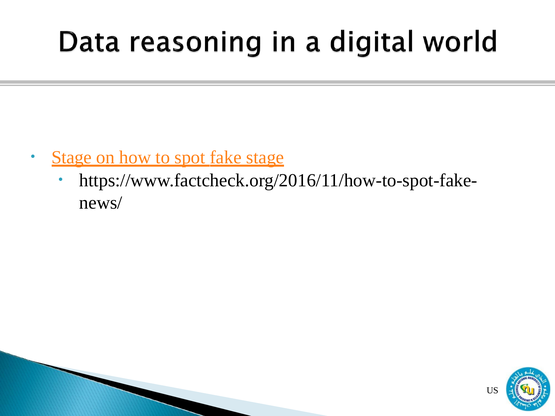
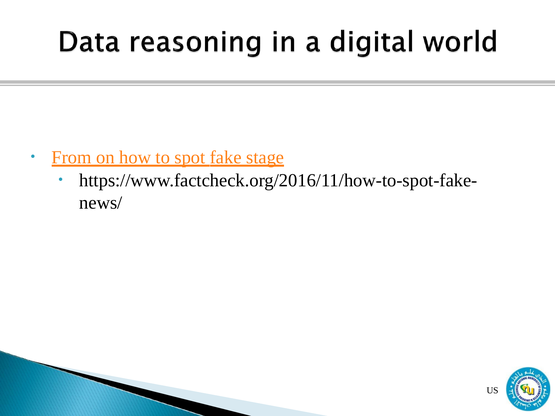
Stage at (72, 158): Stage -> From
